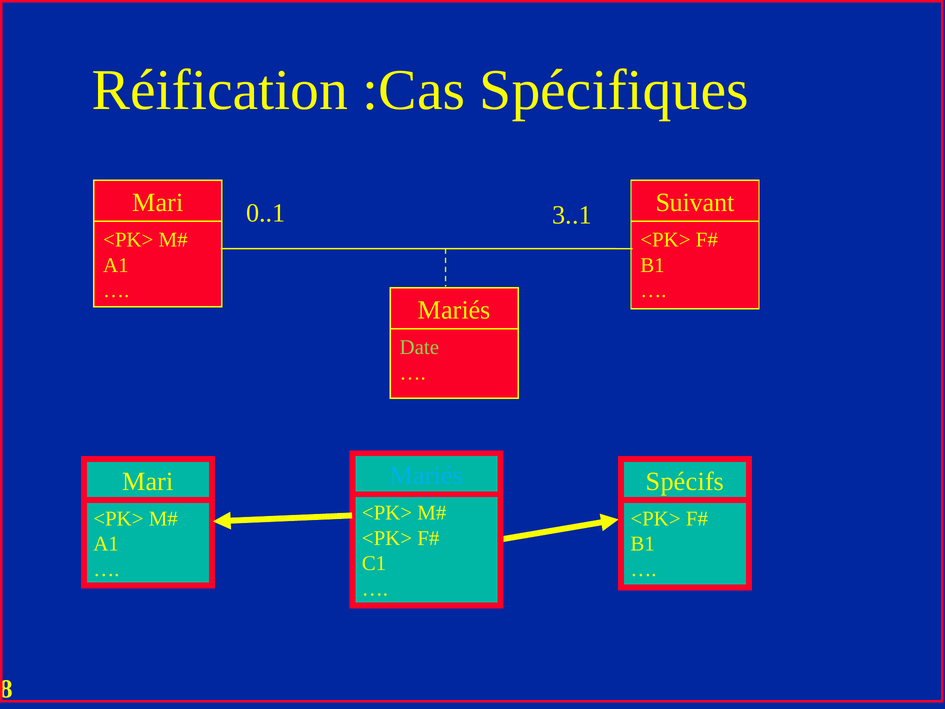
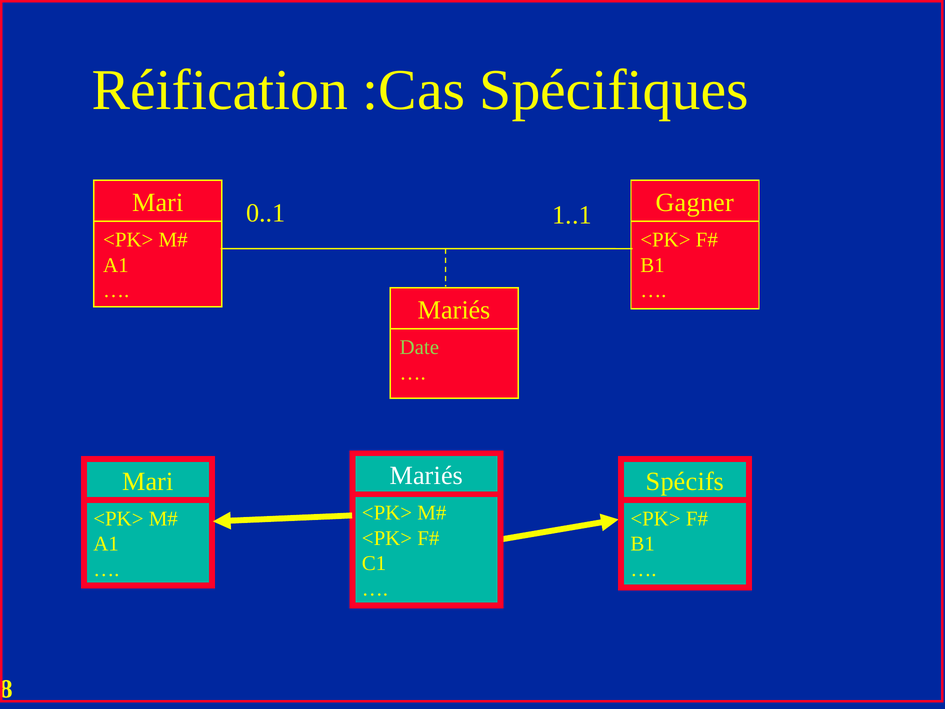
Suivant: Suivant -> Gagner
3..1: 3..1 -> 1..1
Mariés at (426, 475) colour: light blue -> white
